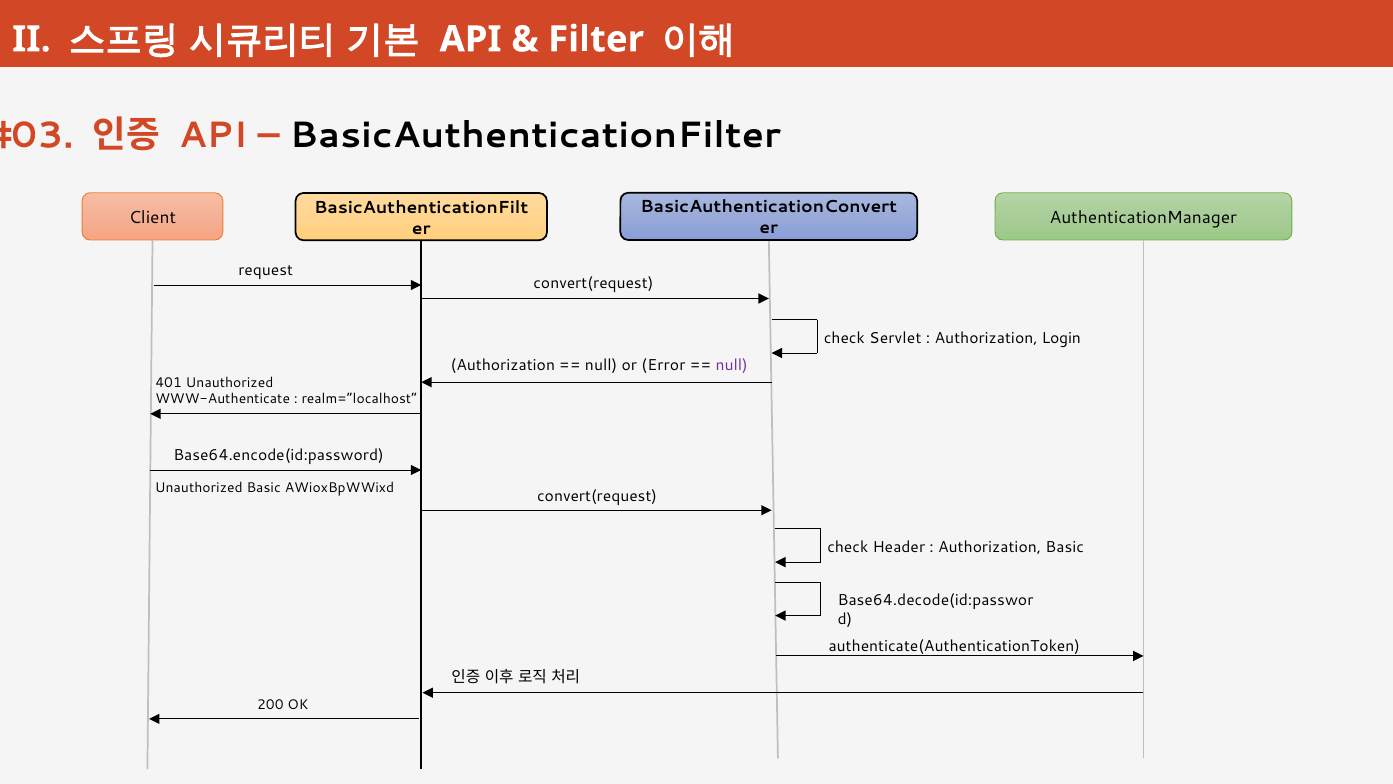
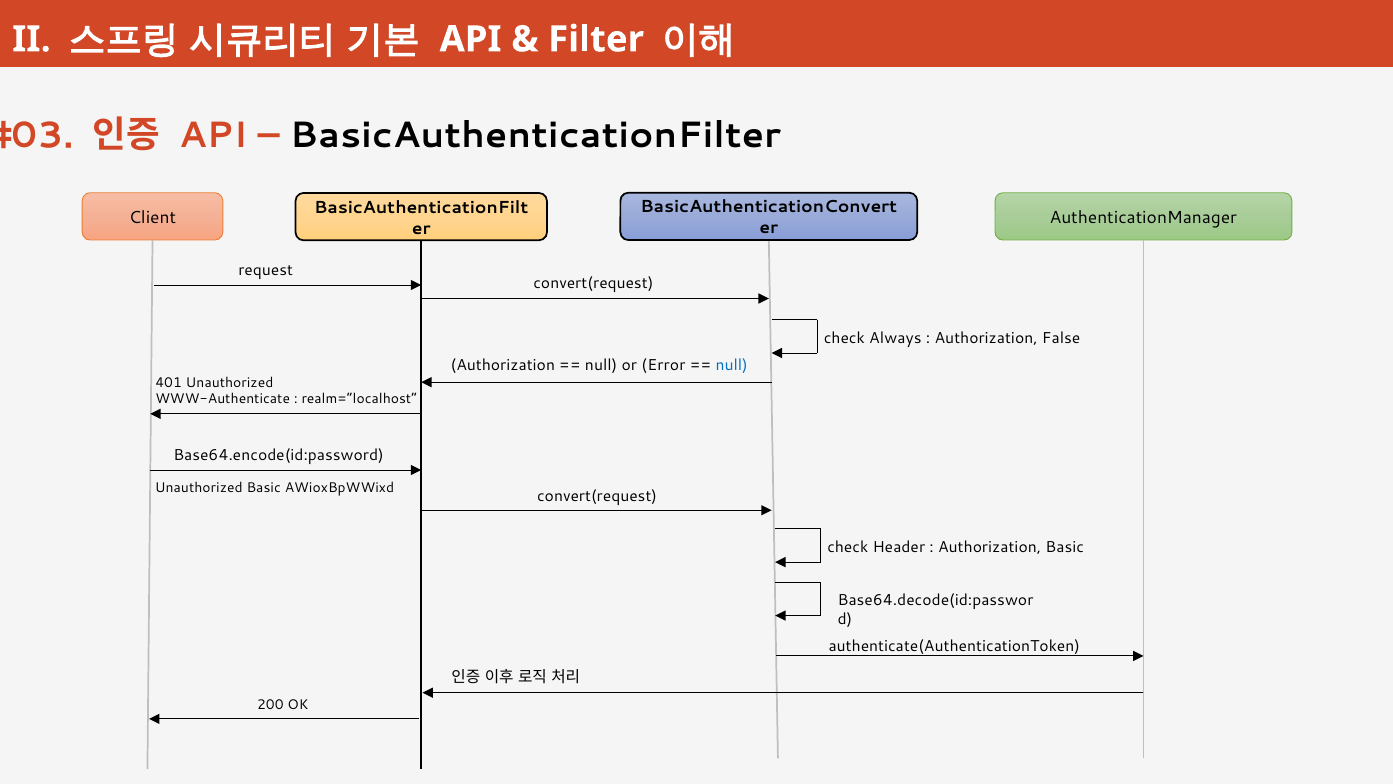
Servlet: Servlet -> Always
Login: Login -> False
null at (732, 365) colour: purple -> blue
